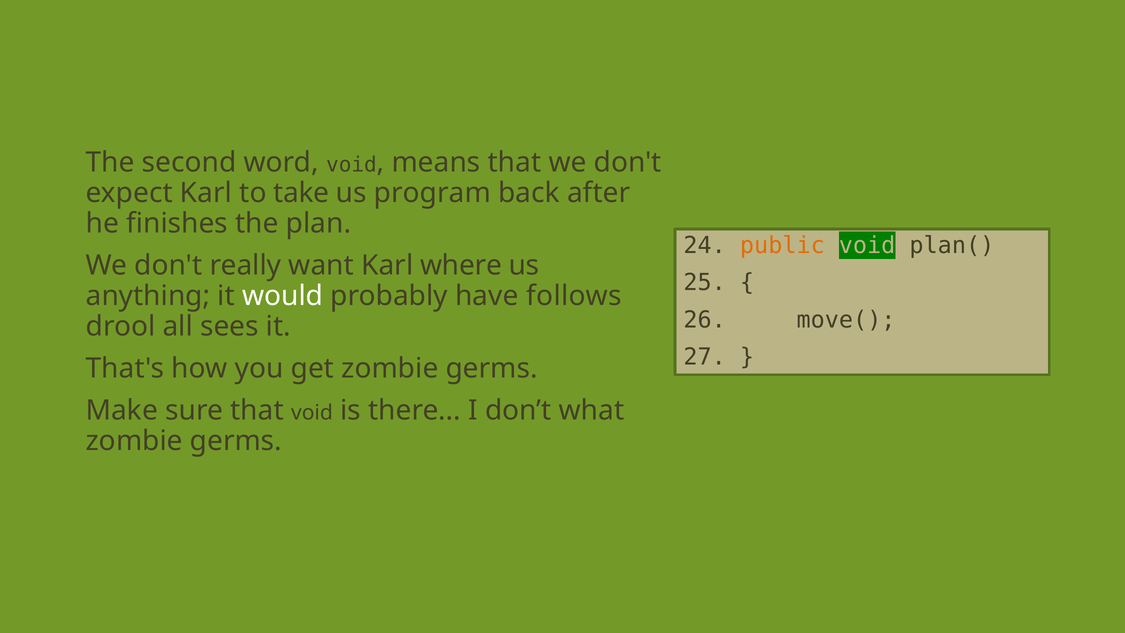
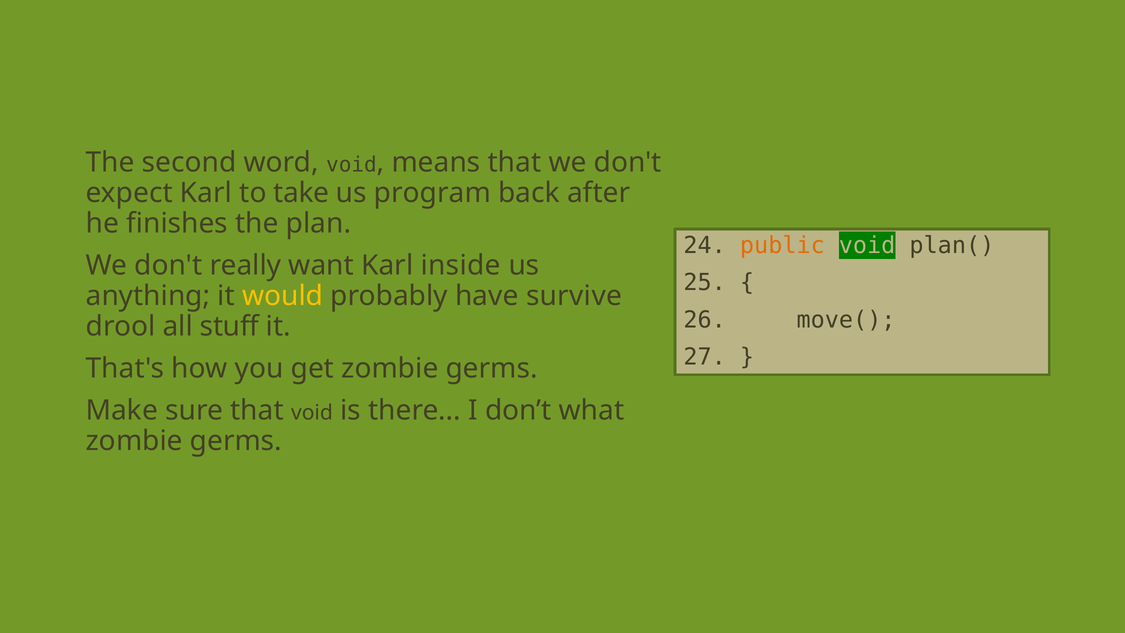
where: where -> inside
would colour: white -> yellow
follows: follows -> survive
sees: sees -> stuff
